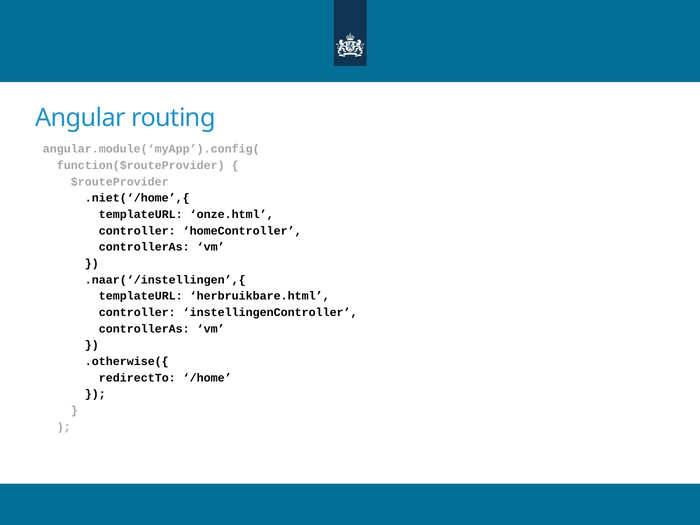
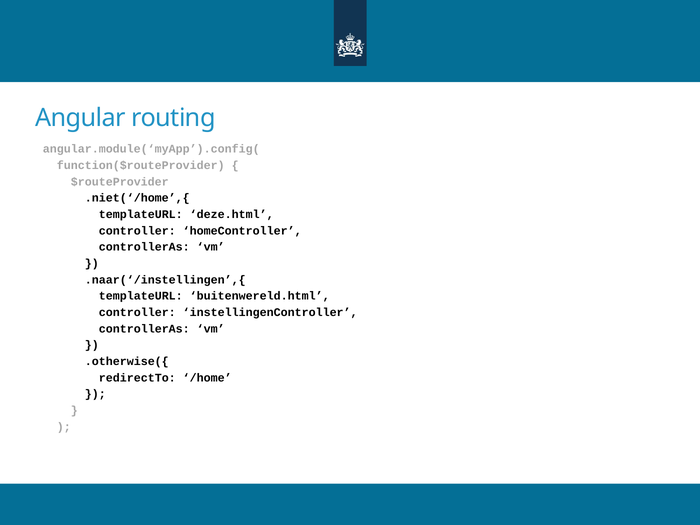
onze.html: onze.html -> deze.html
herbruikbare.html: herbruikbare.html -> buitenwereld.html
